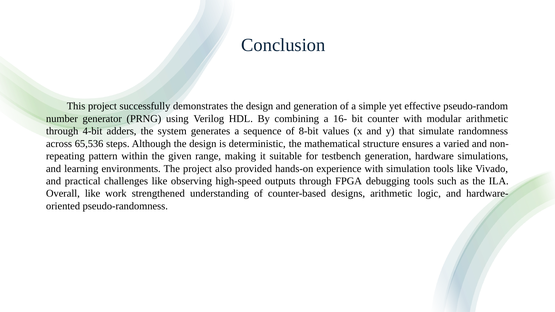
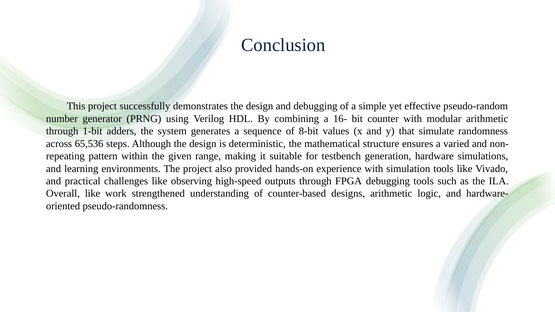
and generation: generation -> debugging
4-bit: 4-bit -> 1-bit
